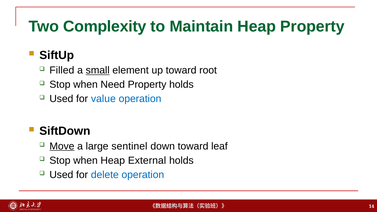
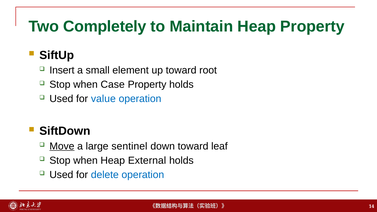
Complexity: Complexity -> Completely
Filled: Filled -> Insert
small underline: present -> none
Need: Need -> Case
